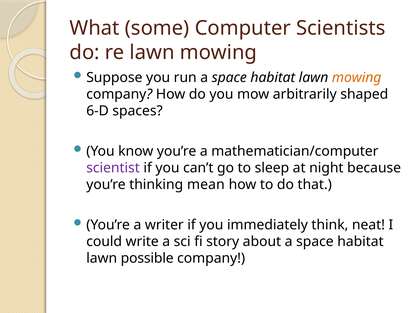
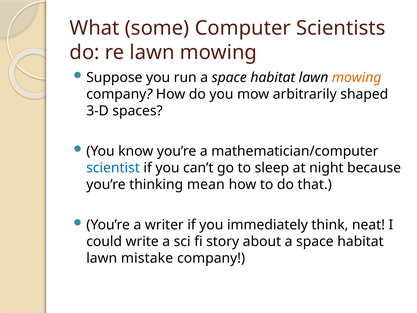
6-D: 6-D -> 3-D
scientist colour: purple -> blue
possible: possible -> mistake
